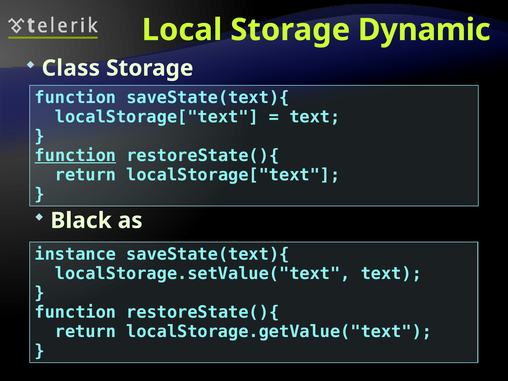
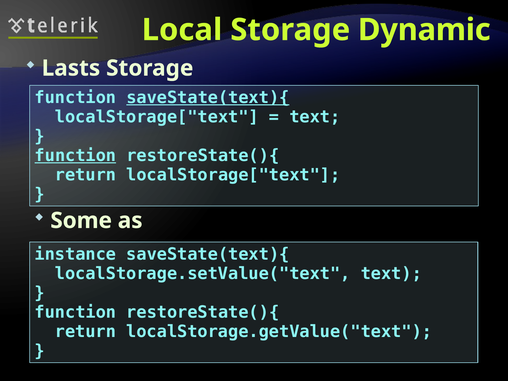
Class: Class -> Lasts
saveState(text){ at (208, 98) underline: none -> present
Black: Black -> Some
